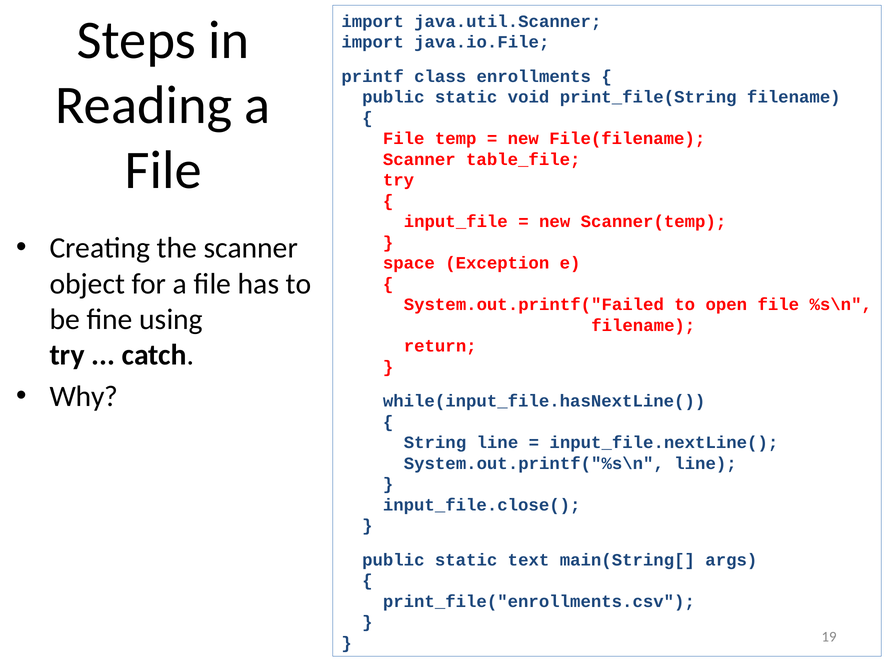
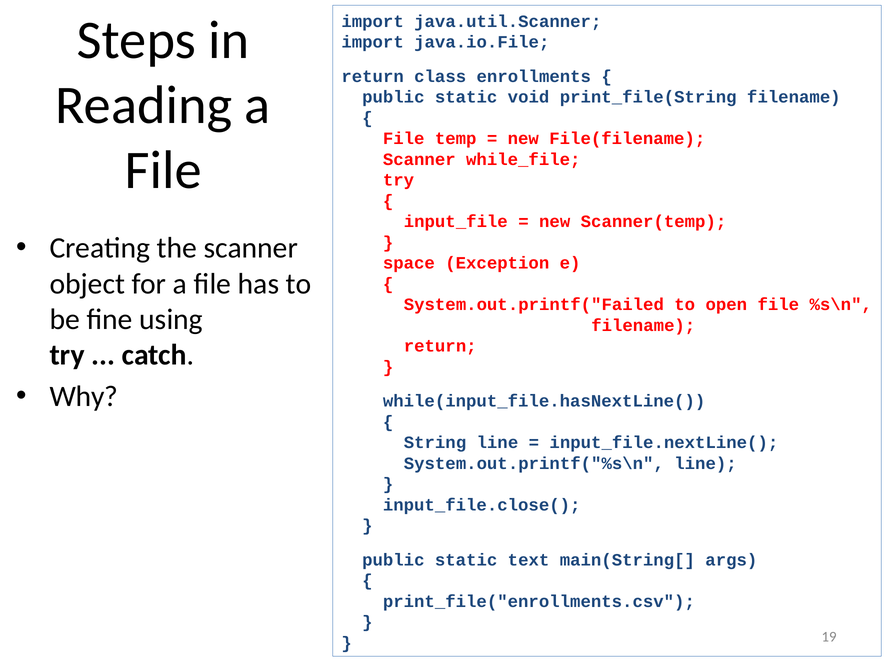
printf at (373, 76): printf -> return
table_file: table_file -> while_file
